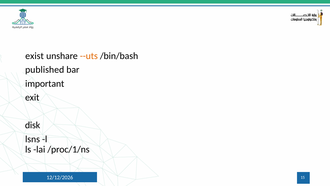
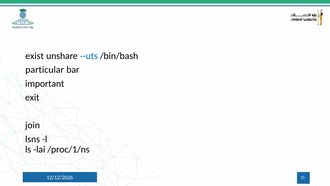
--uts colour: orange -> blue
published: published -> particular
disk: disk -> join
